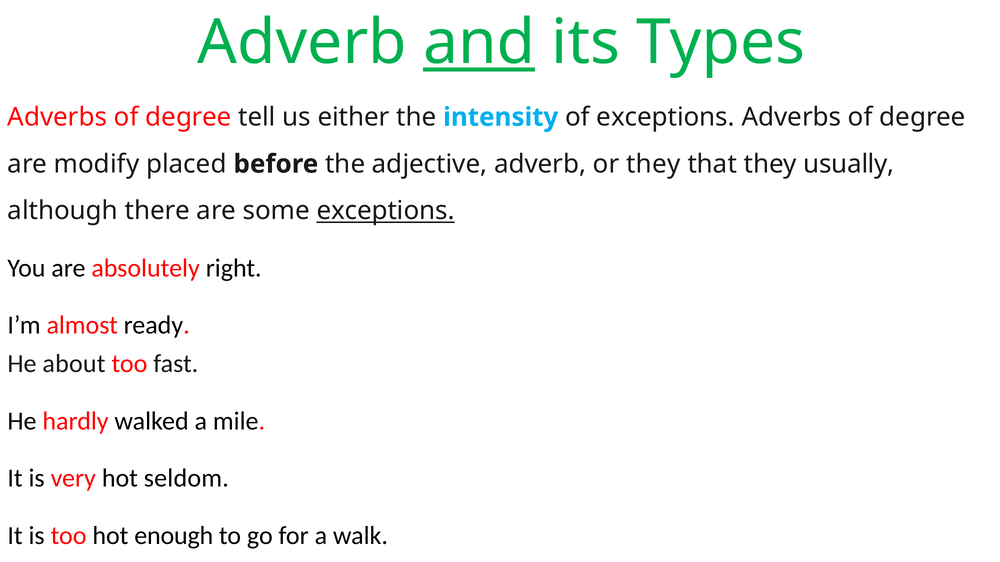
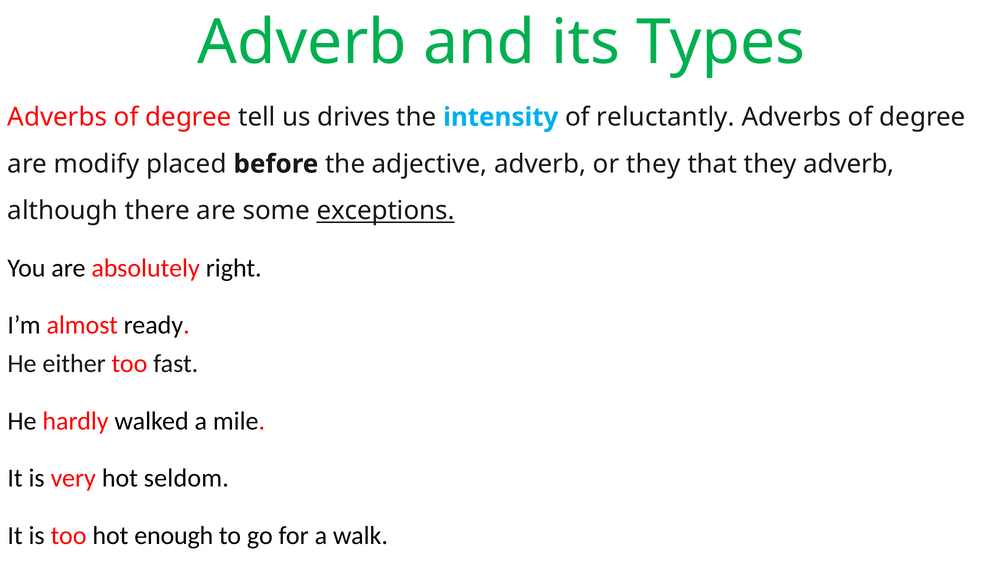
and underline: present -> none
either: either -> drives
of exceptions: exceptions -> reluctantly
they usually: usually -> adverb
about: about -> either
